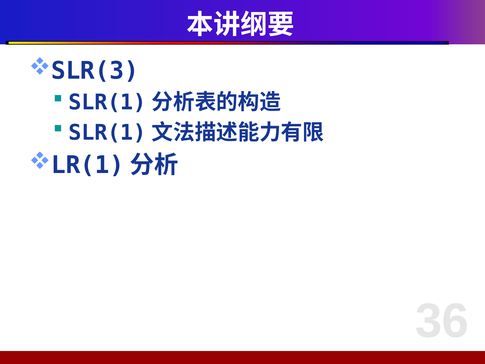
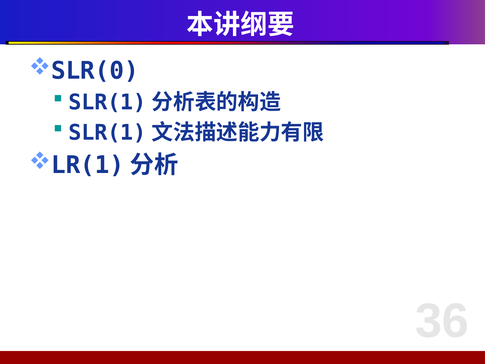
SLR(3: SLR(3 -> SLR(0
